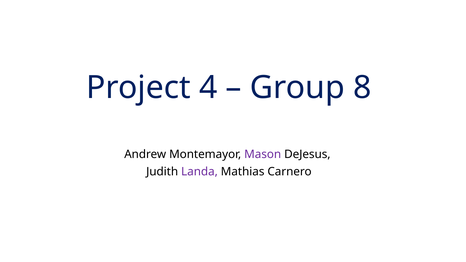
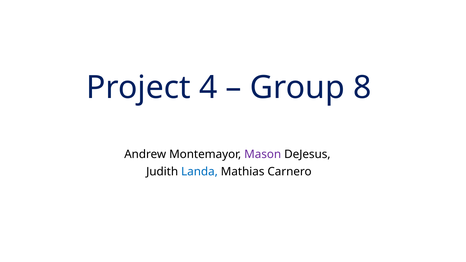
Landa colour: purple -> blue
